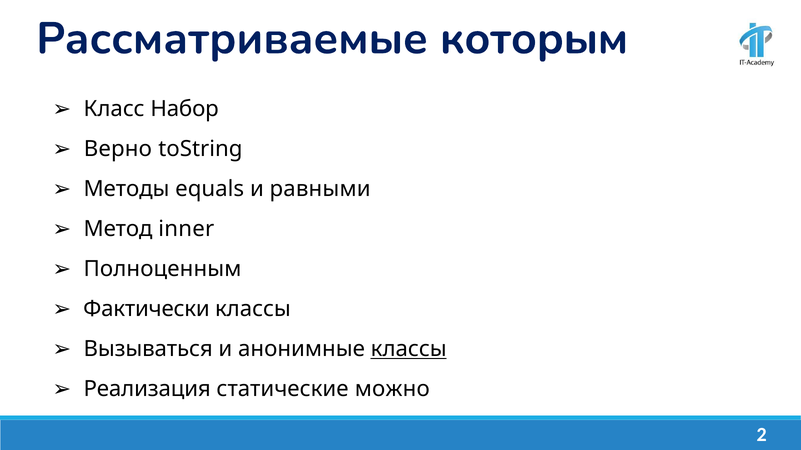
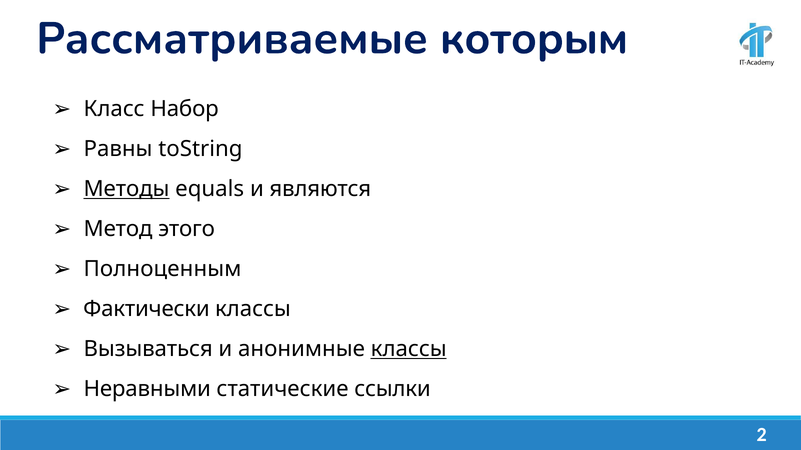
Верно: Верно -> Равны
Методы underline: none -> present
равными: равными -> являются
inner: inner -> этого
Реализация: Реализация -> Неравными
можно: можно -> ссылки
